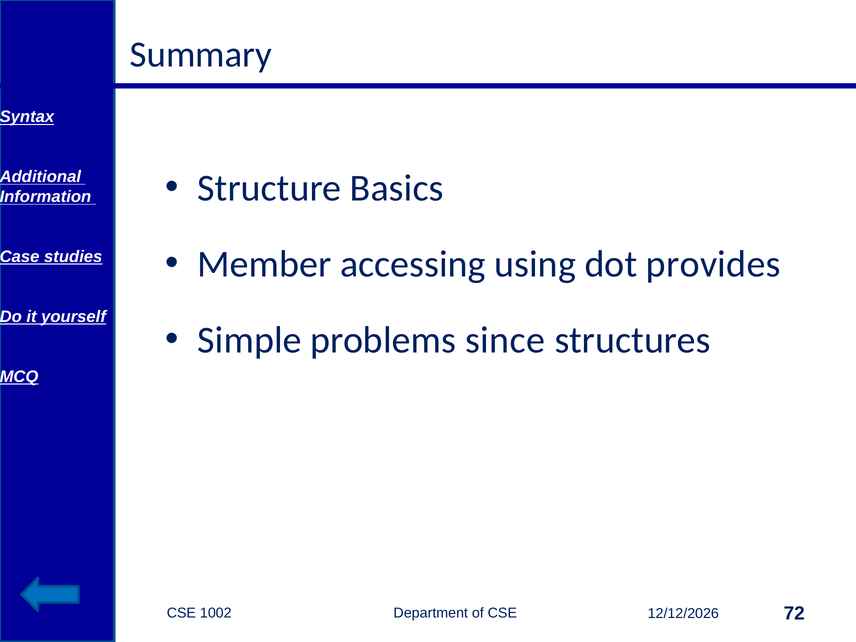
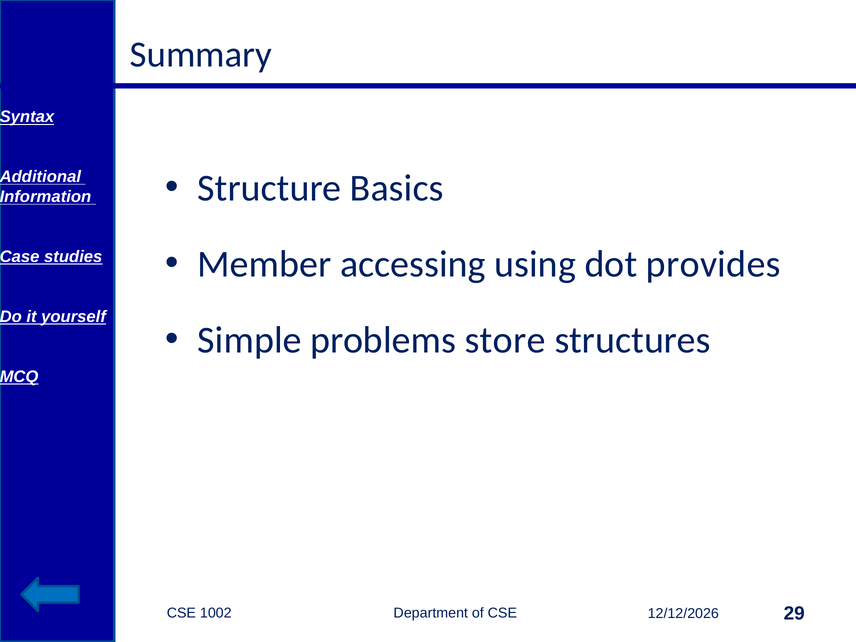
since: since -> store
72: 72 -> 29
